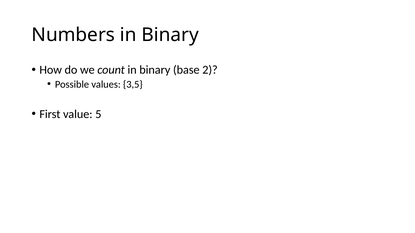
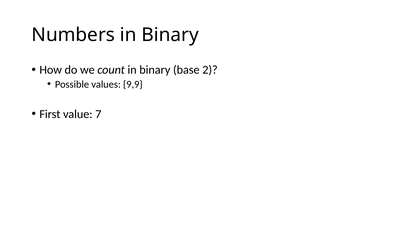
3,5: 3,5 -> 9,9
5: 5 -> 7
